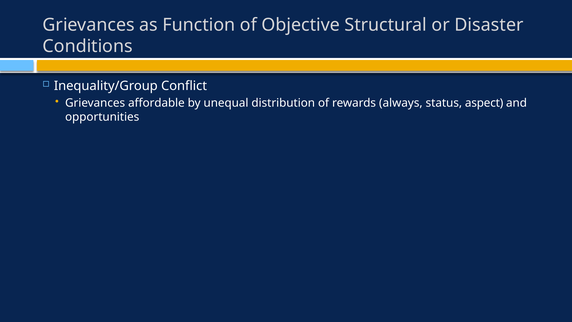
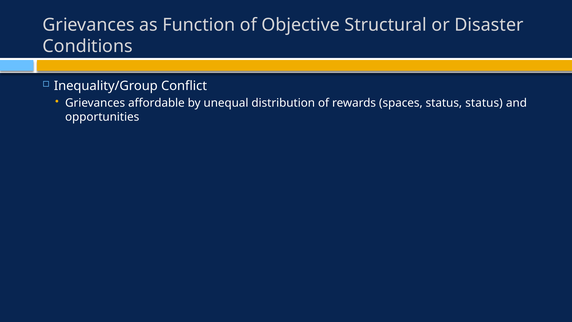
always: always -> spaces
status aspect: aspect -> status
